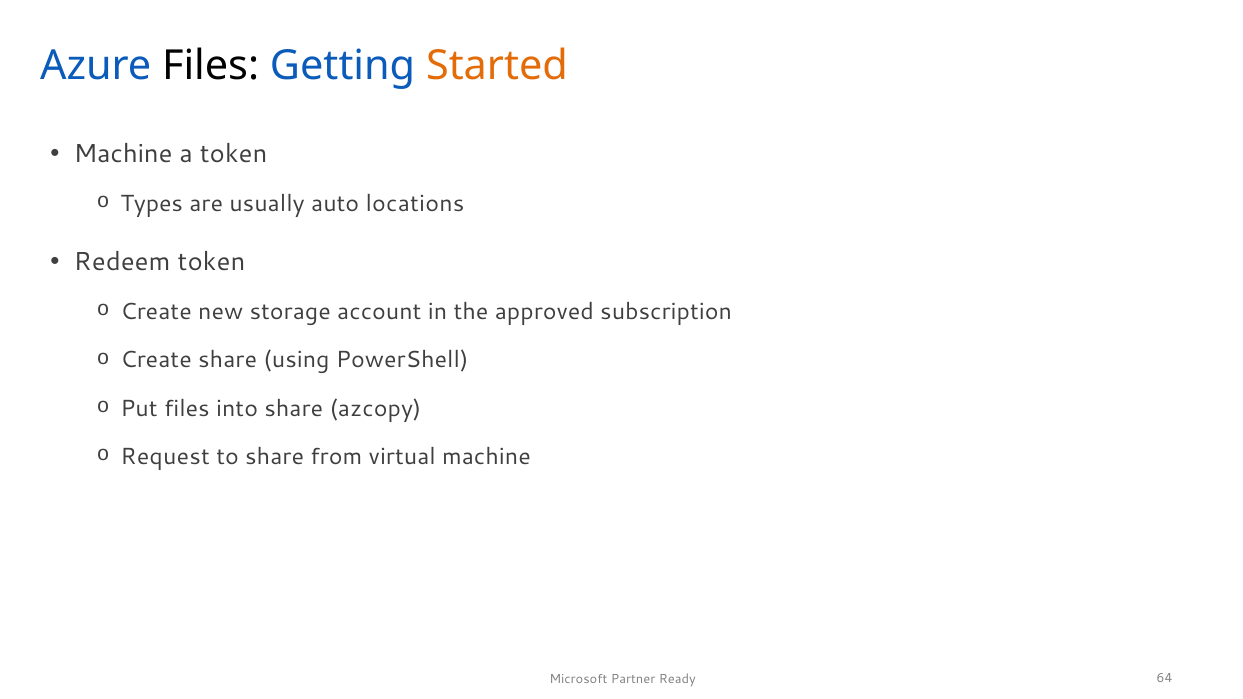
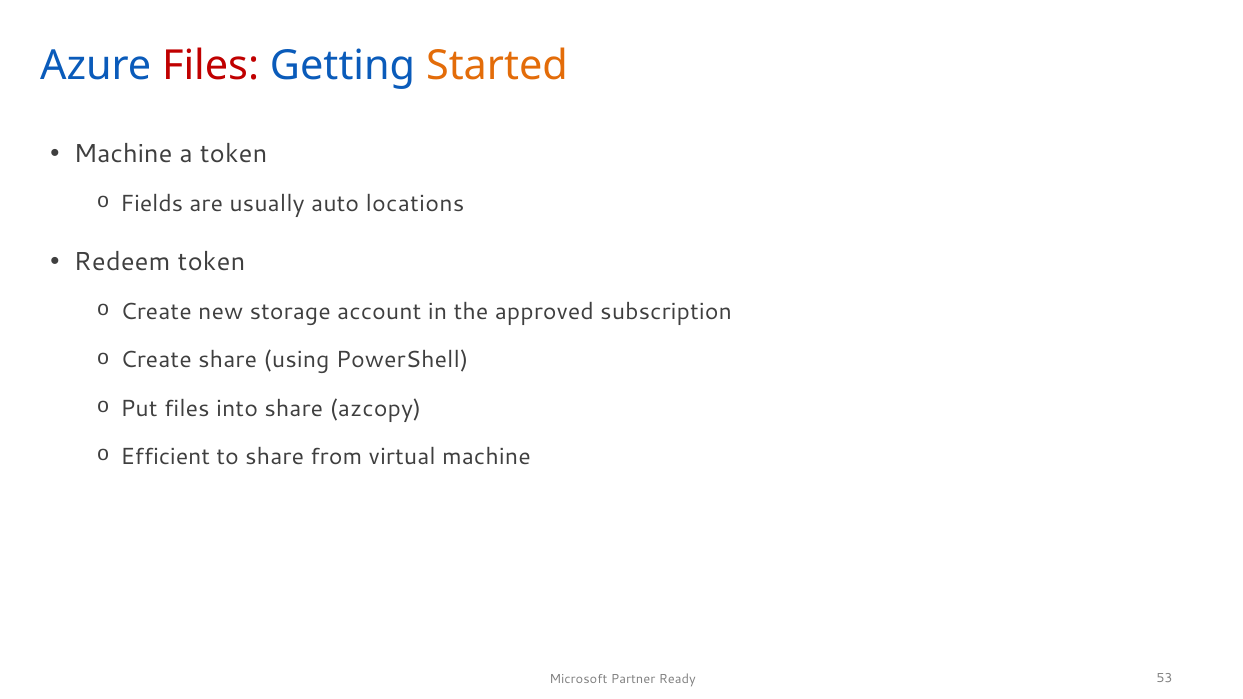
Files at (211, 65) colour: black -> red
Types: Types -> Fields
Request: Request -> Efficient
64: 64 -> 53
